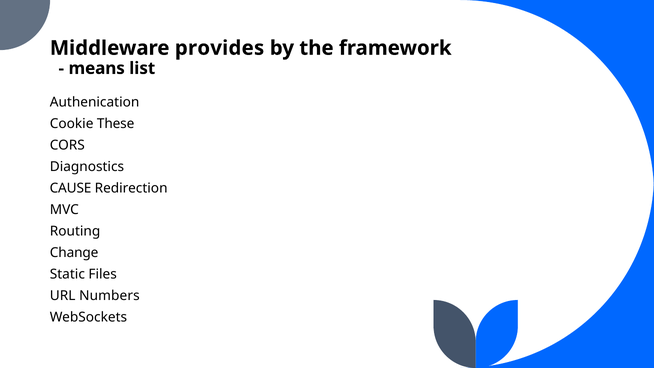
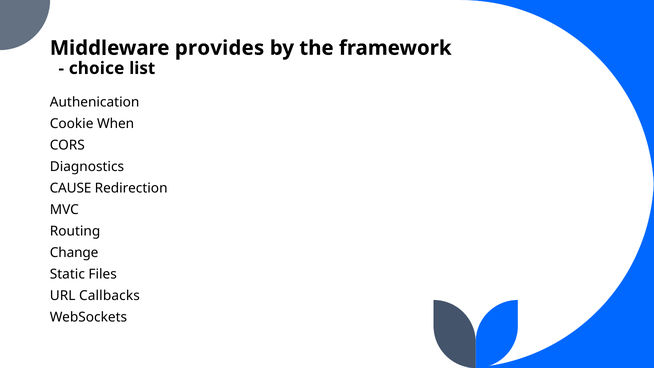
means: means -> choice
These: These -> When
Numbers: Numbers -> Callbacks
